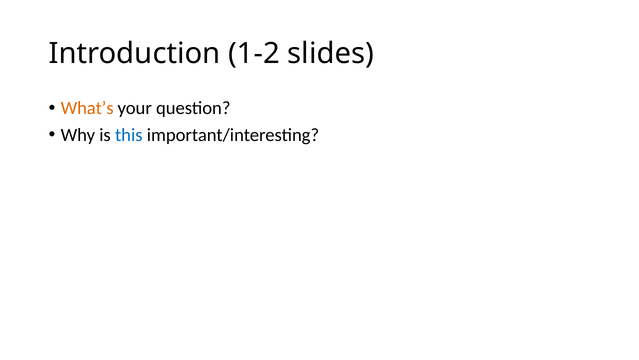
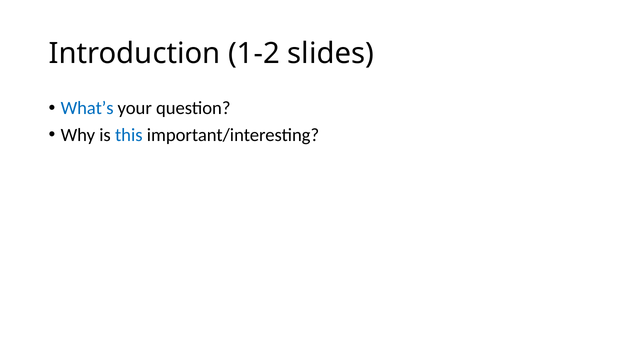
What’s colour: orange -> blue
